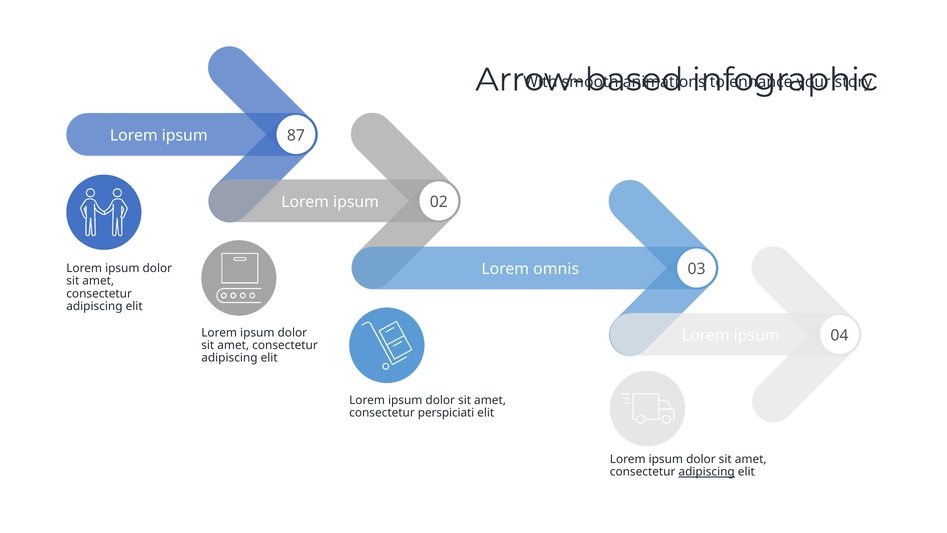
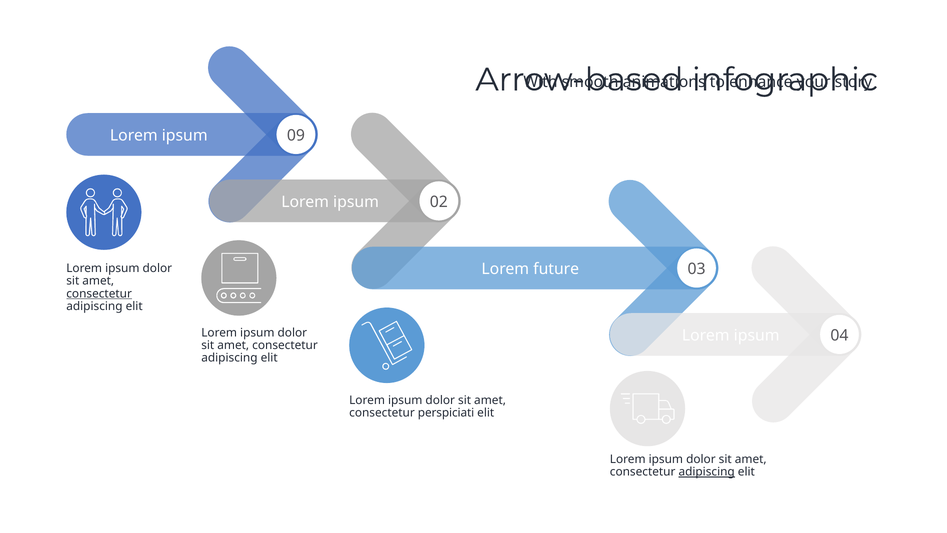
87: 87 -> 09
omnis: omnis -> future
consectetur at (99, 293) underline: none -> present
